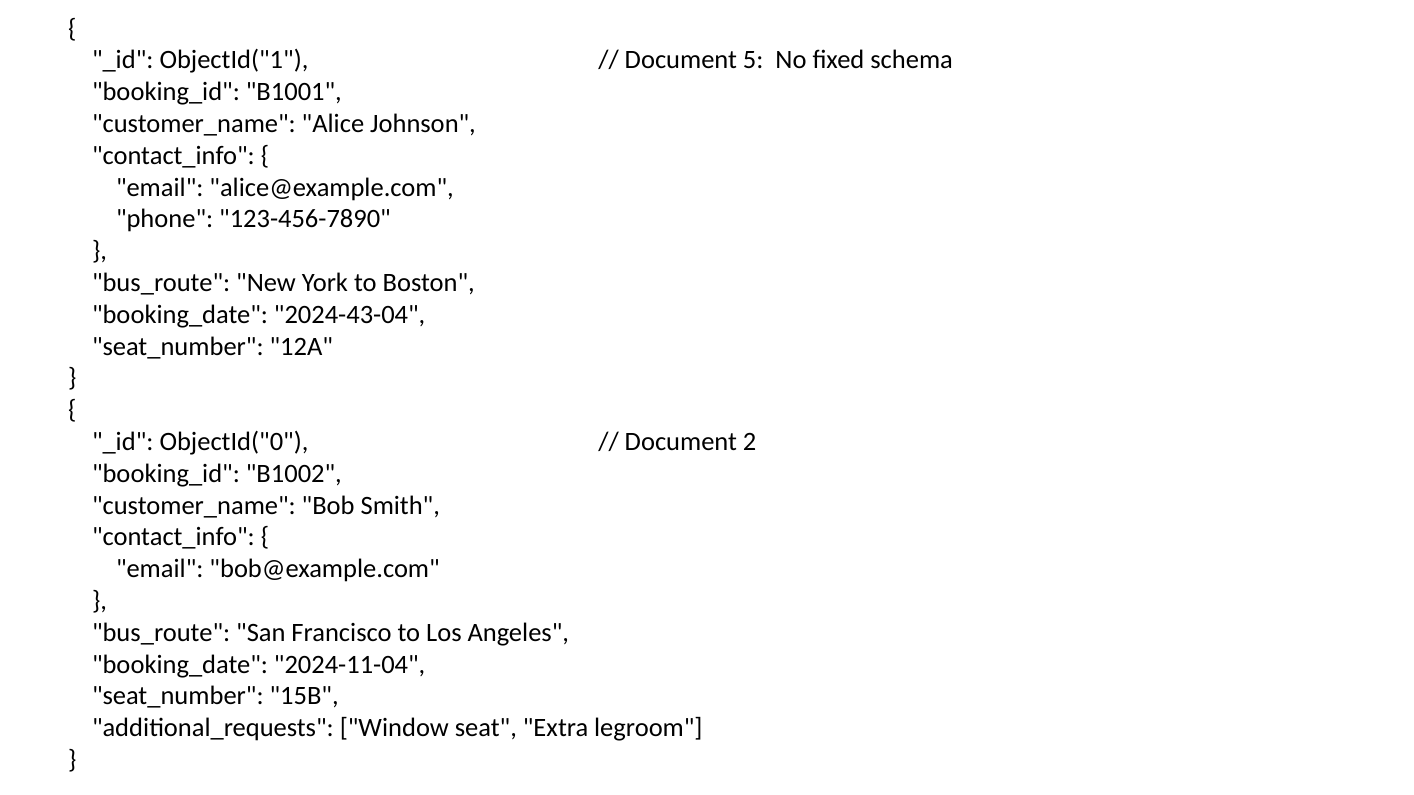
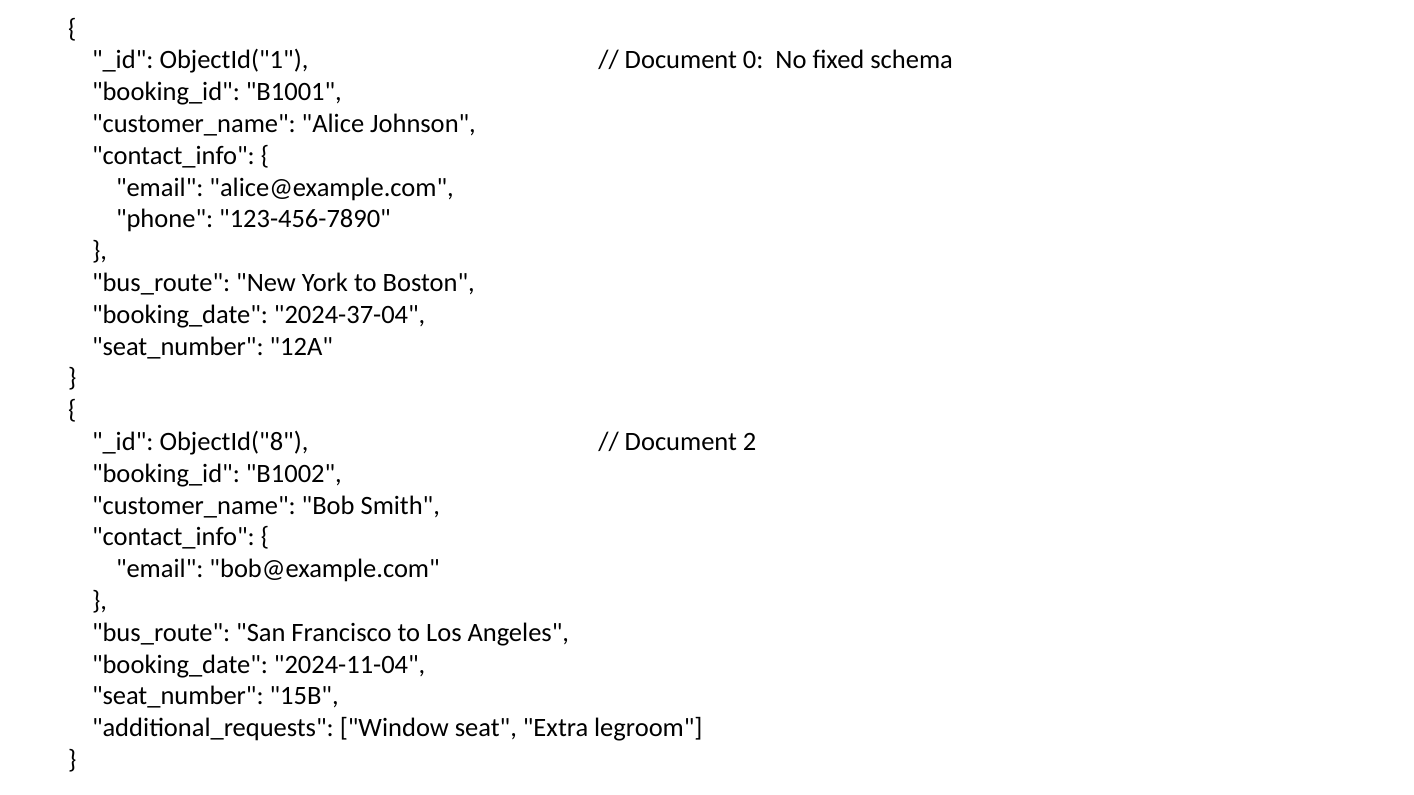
5: 5 -> 0
2024-43-04: 2024-43-04 -> 2024-37-04
ObjectId("0: ObjectId("0 -> ObjectId("8
